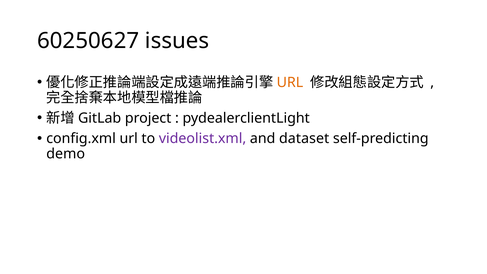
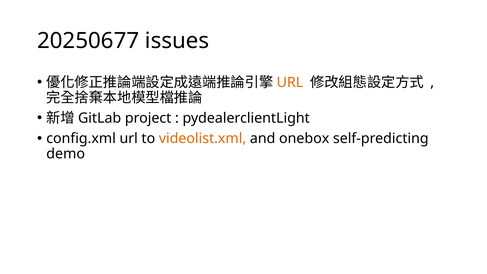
60250627: 60250627 -> 20250677
videolist.xml colour: purple -> orange
dataset: dataset -> onebox
